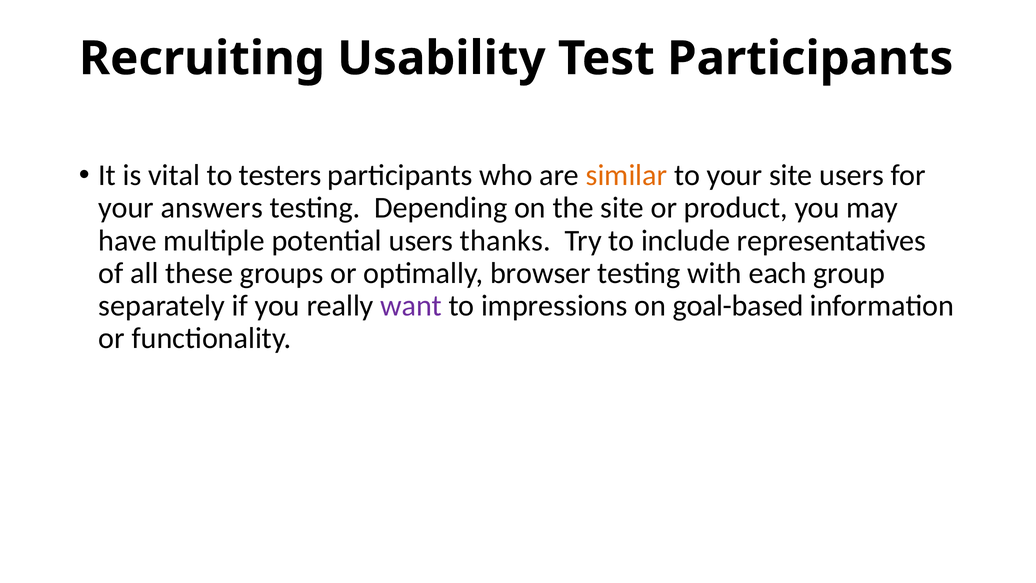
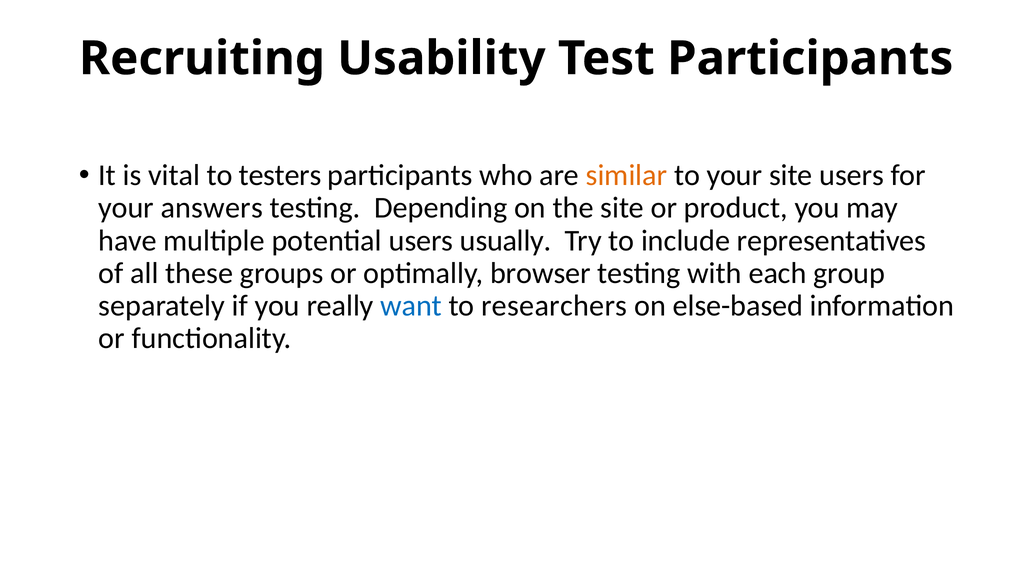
thanks: thanks -> usually
want colour: purple -> blue
impressions: impressions -> researchers
goal-based: goal-based -> else-based
